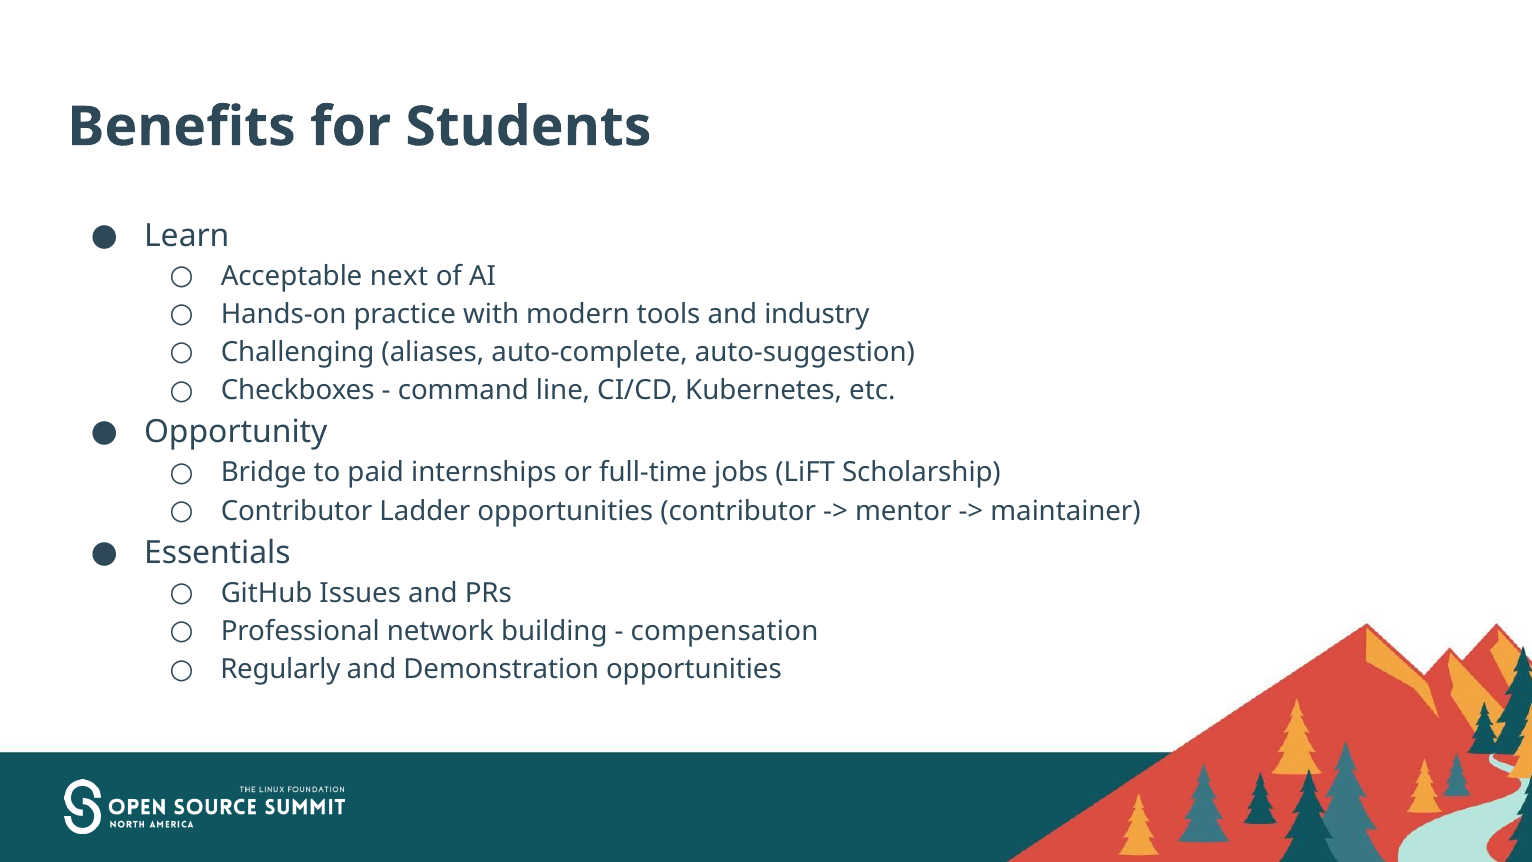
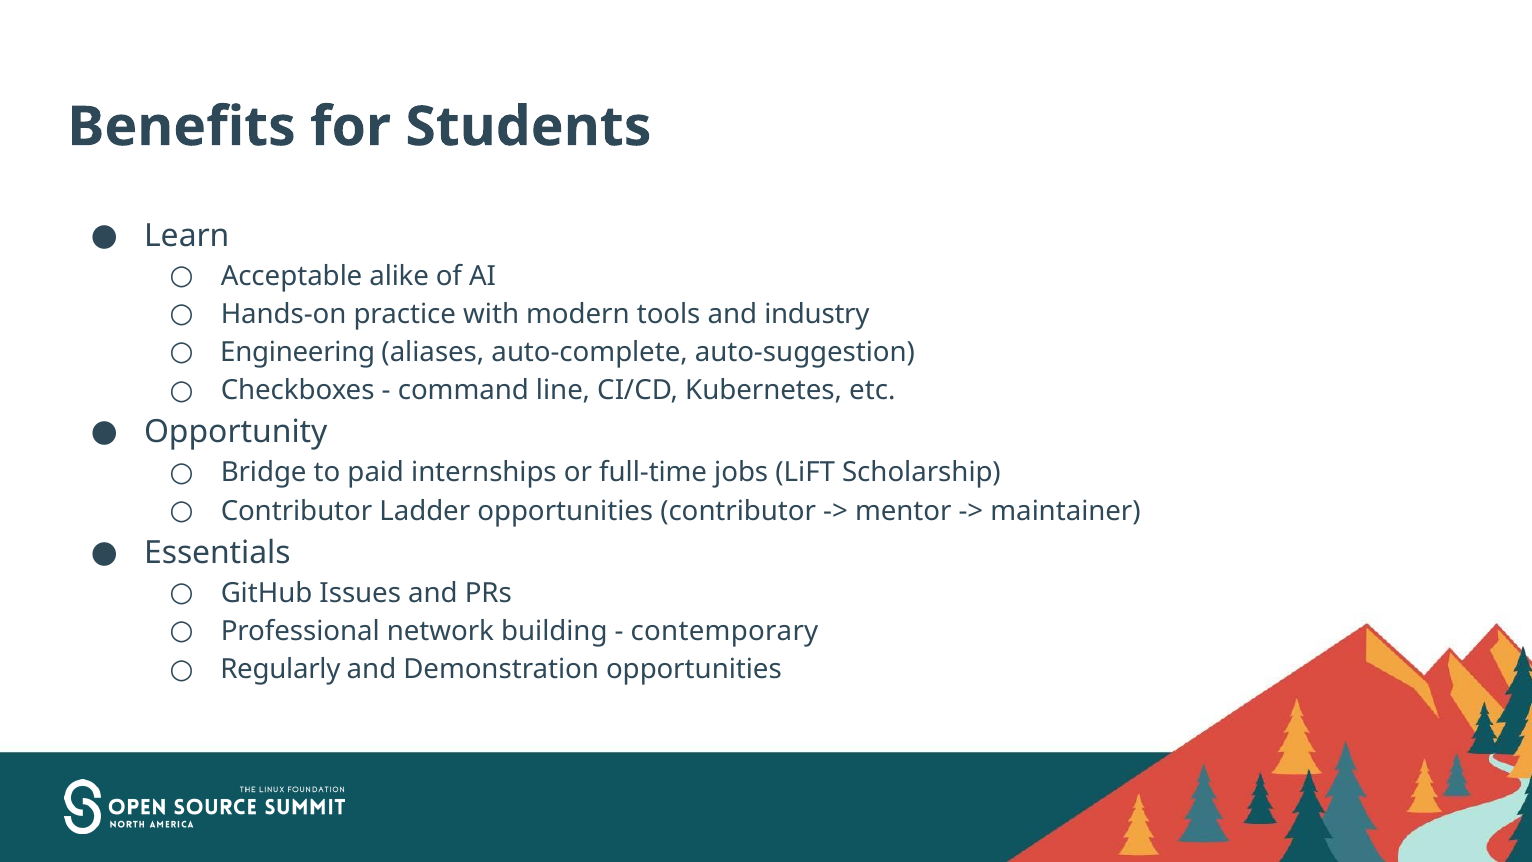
next: next -> alike
Challenging: Challenging -> Engineering
compensation: compensation -> contemporary
